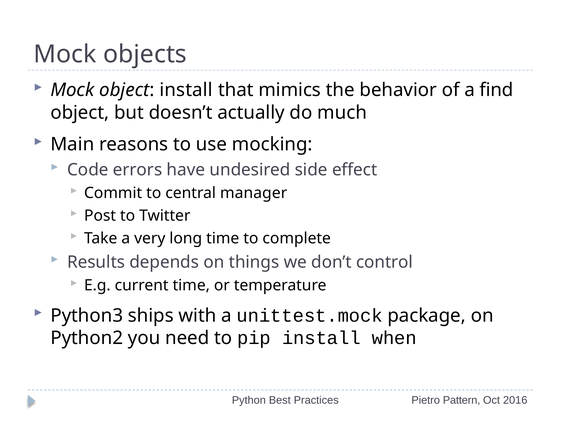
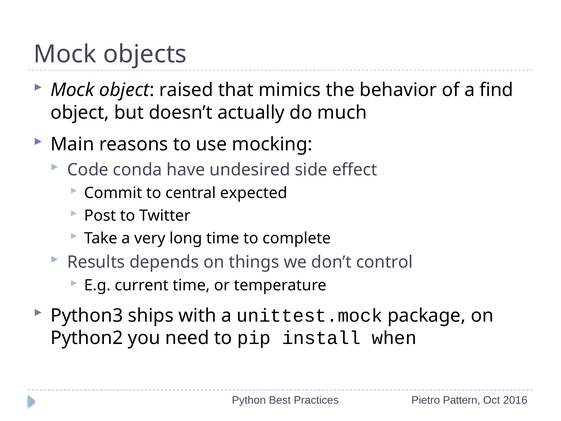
object install: install -> raised
errors: errors -> conda
manager: manager -> expected
